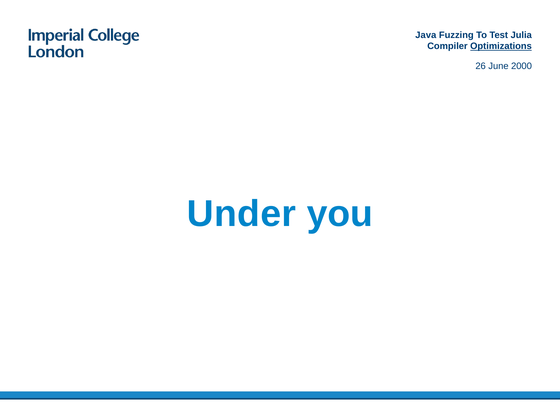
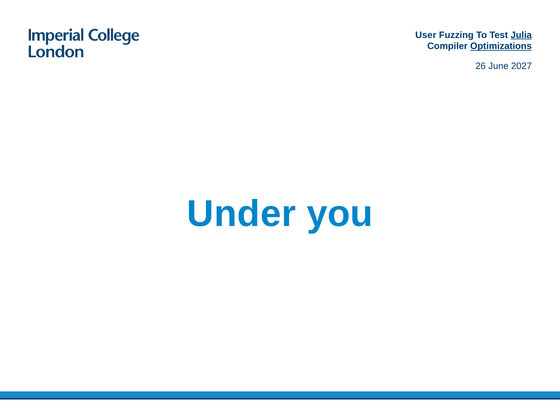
Java: Java -> User
Julia underline: none -> present
2000: 2000 -> 2027
